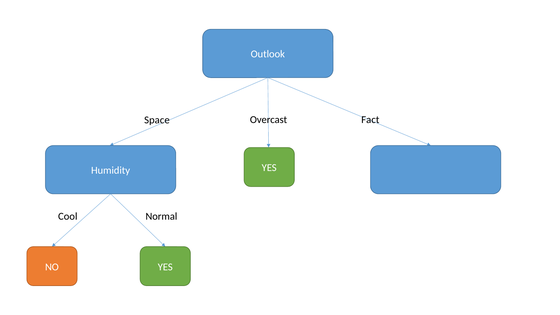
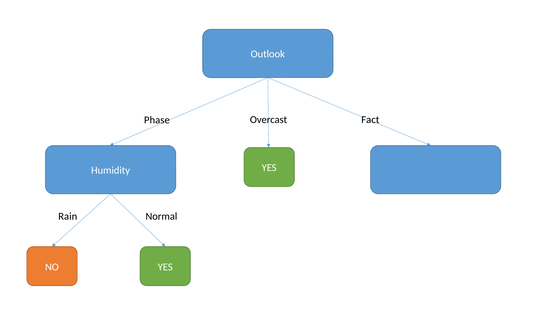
Space: Space -> Phase
Cool: Cool -> Rain
